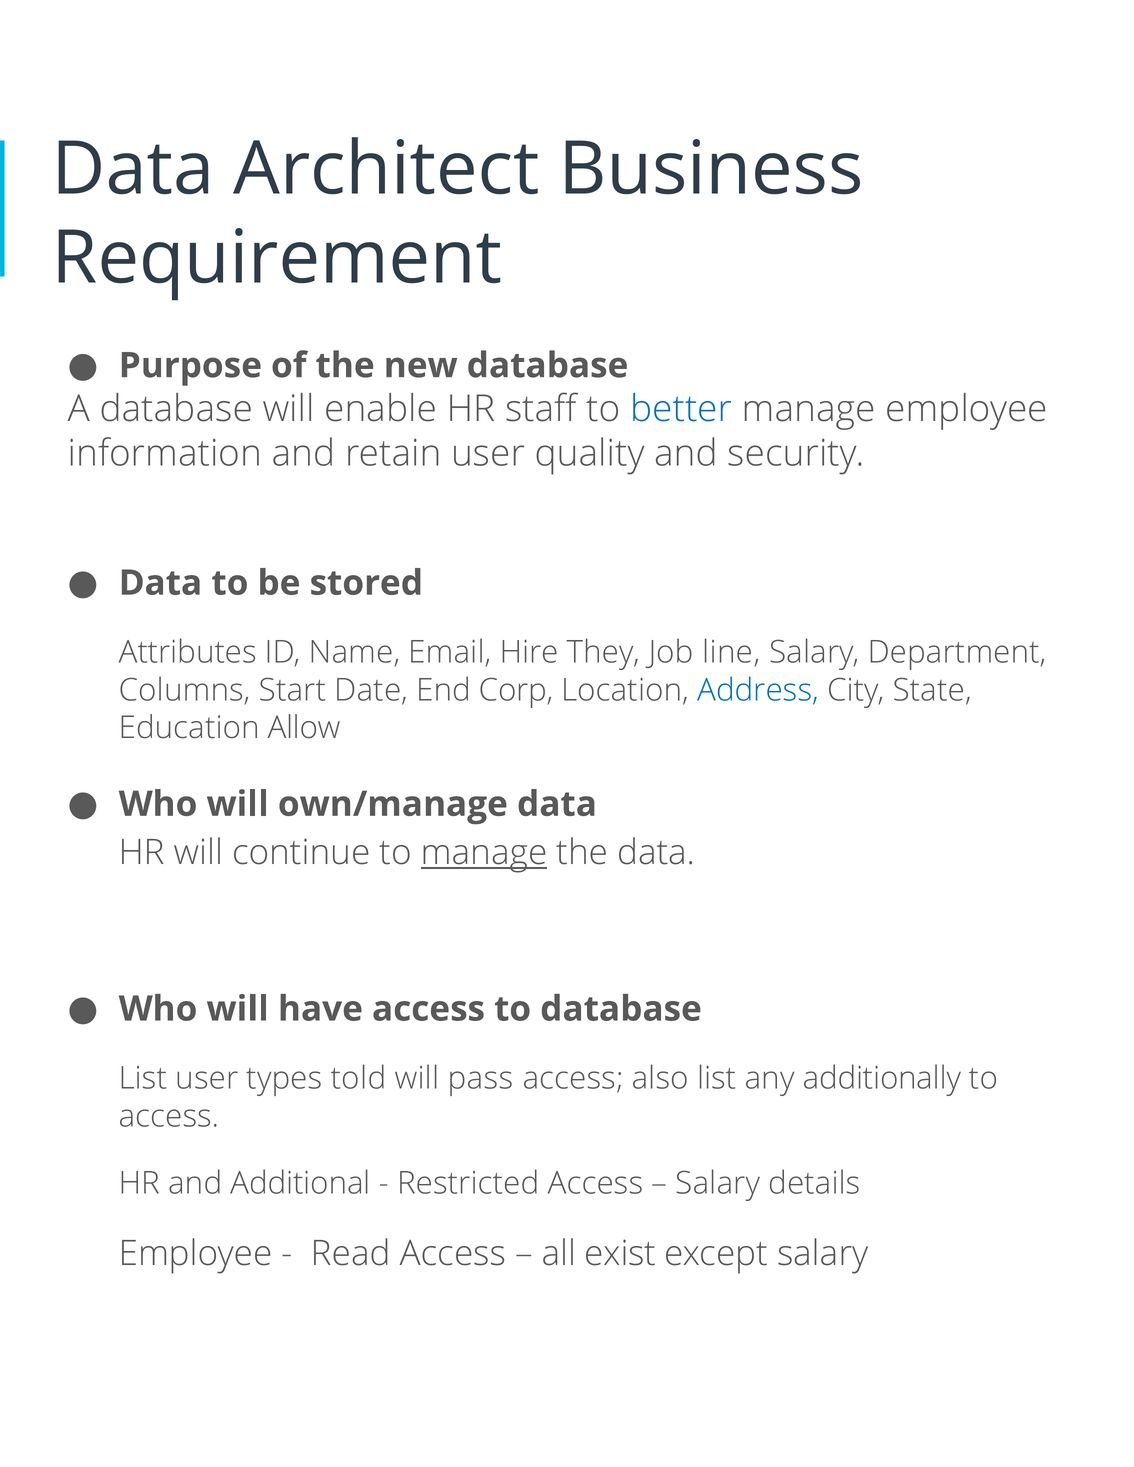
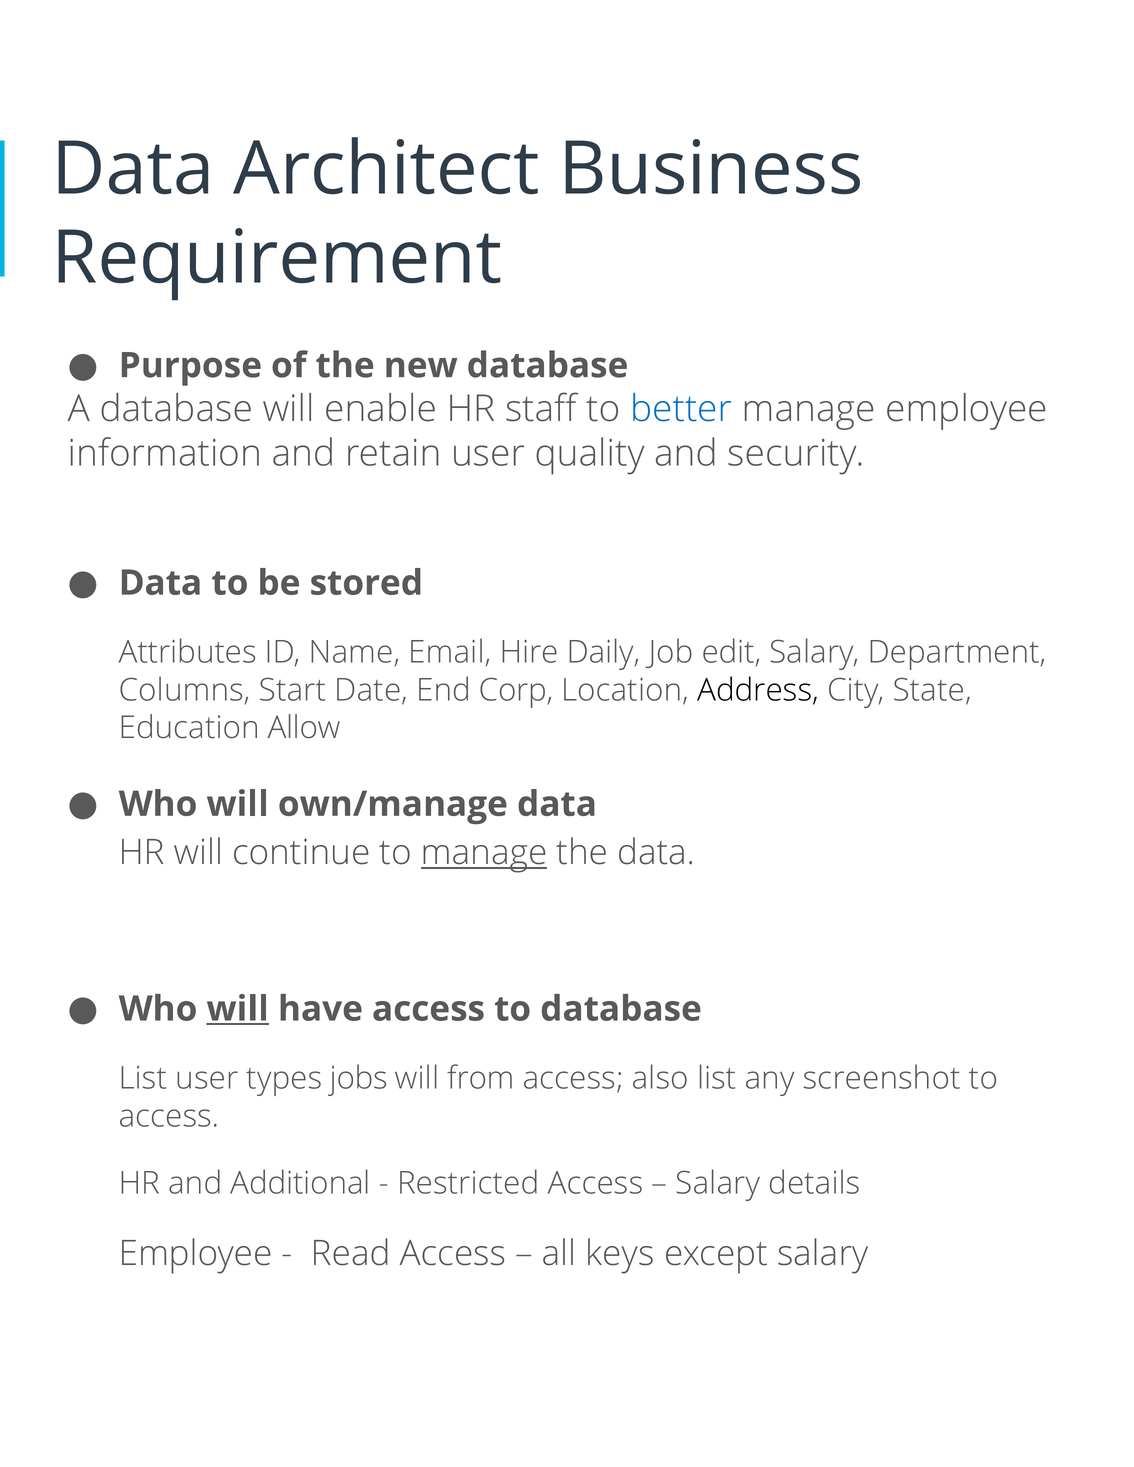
They: They -> Daily
line: line -> edit
Address colour: blue -> black
will at (238, 1009) underline: none -> present
told: told -> jobs
pass: pass -> from
additionally: additionally -> screenshot
exist: exist -> keys
